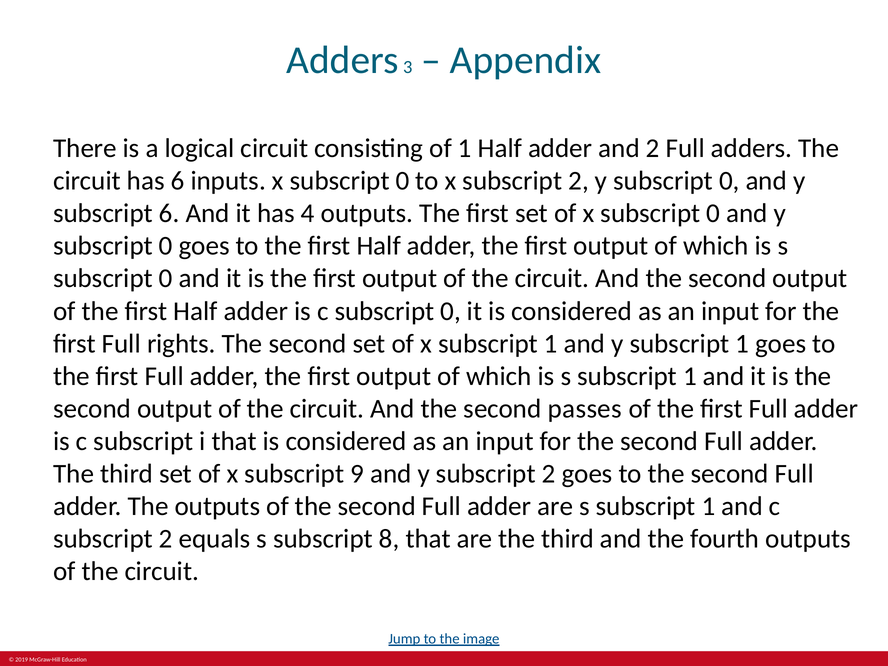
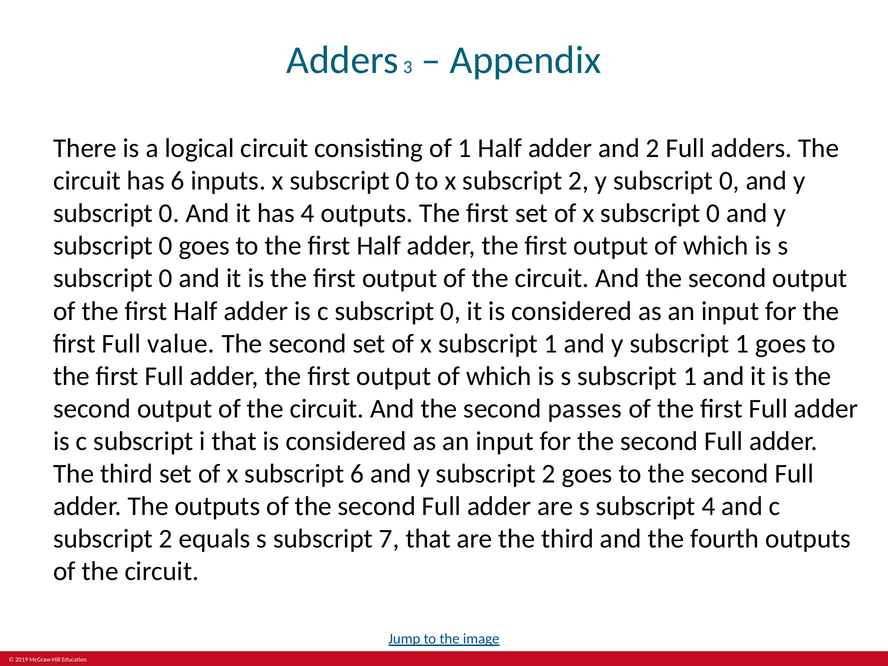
6 at (169, 213): 6 -> 0
rights: rights -> value
subscript 9: 9 -> 6
are s subscript 1: 1 -> 4
8: 8 -> 7
